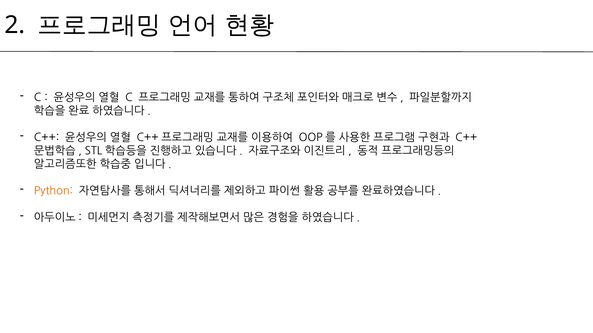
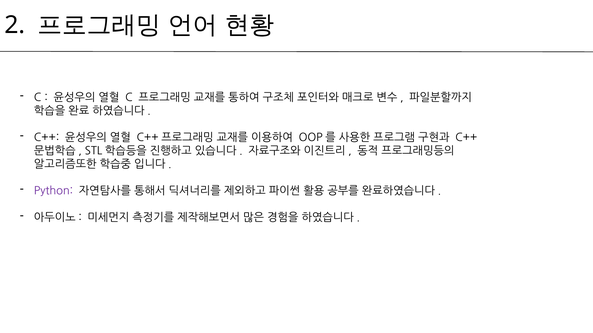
Python colour: orange -> purple
